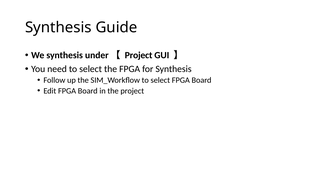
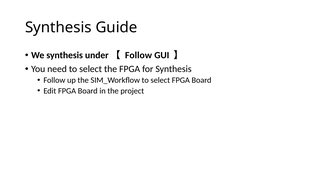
under【 Project: Project -> Follow
